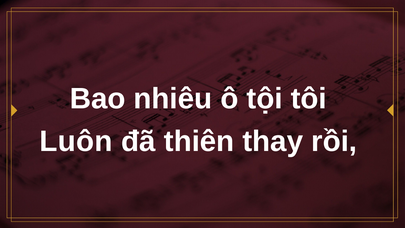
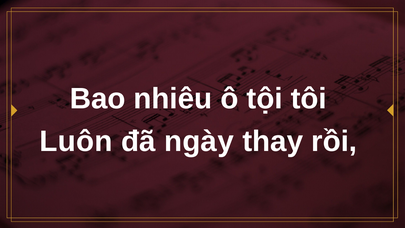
thiên: thiên -> ngày
